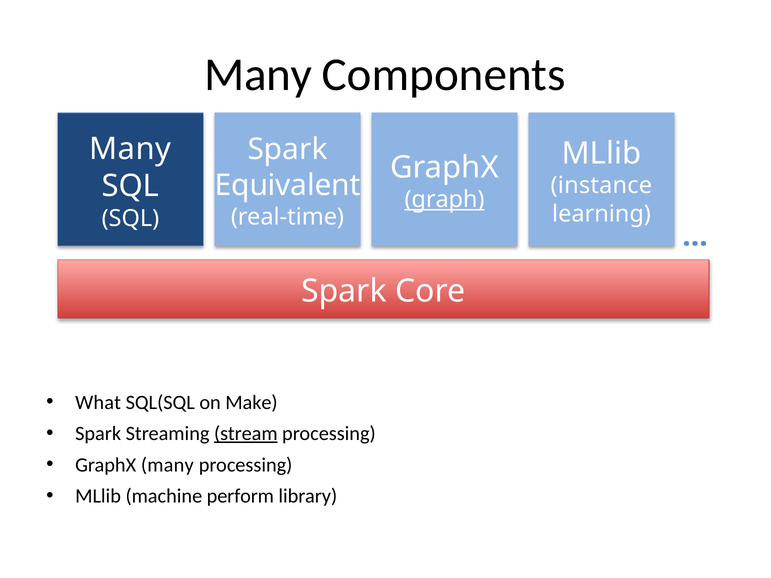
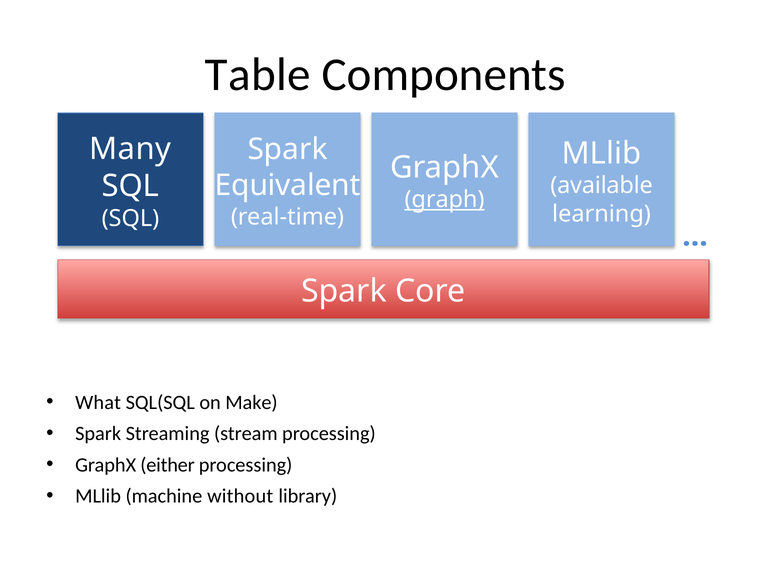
Many at (258, 75): Many -> Table
instance: instance -> available
stream underline: present -> none
GraphX many: many -> either
perform: perform -> without
